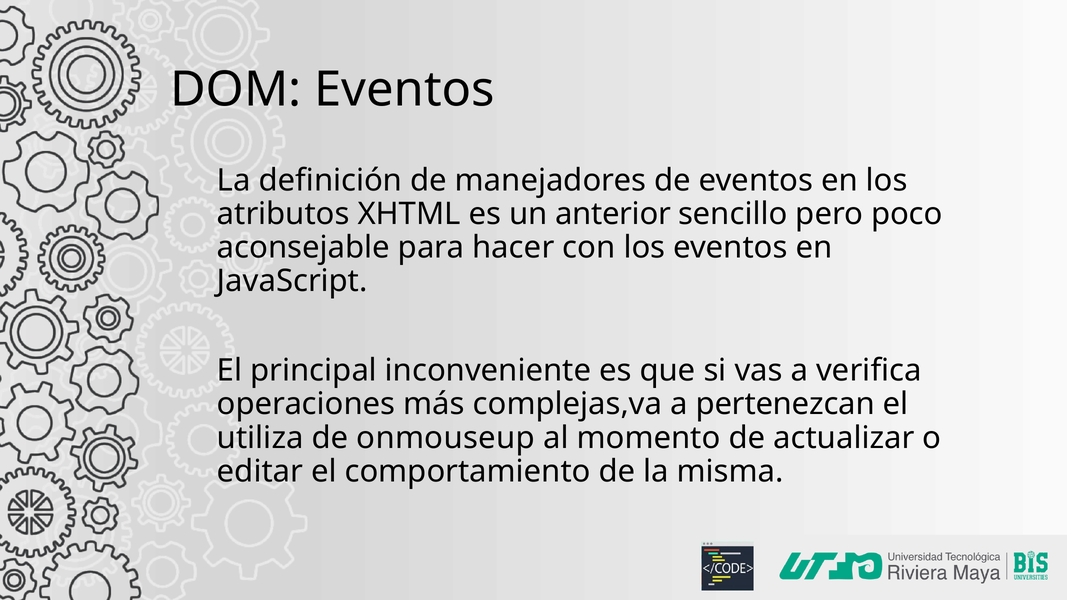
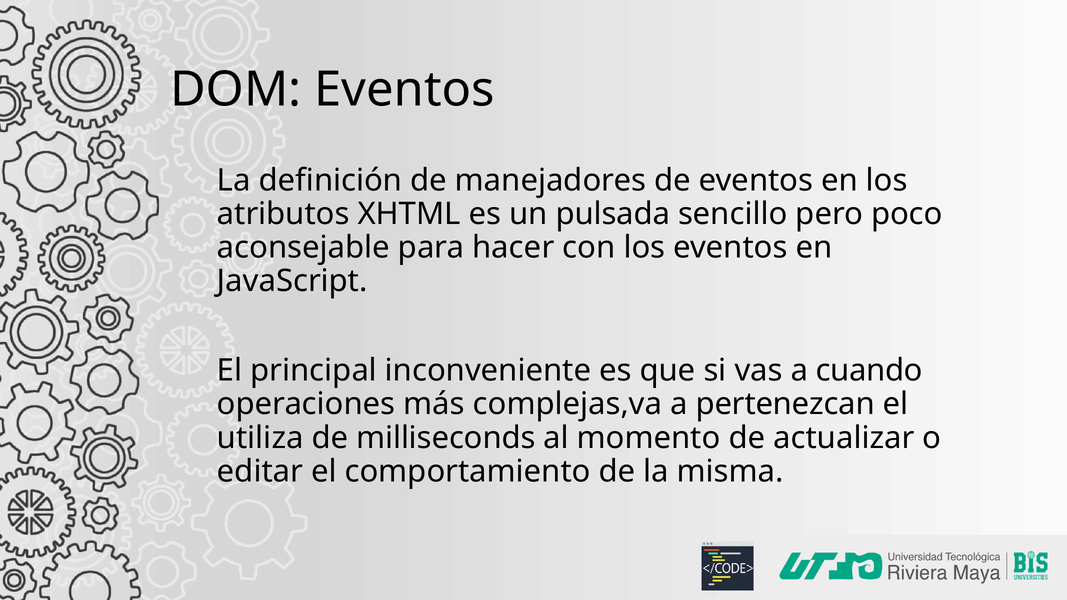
anterior: anterior -> pulsada
verifica: verifica -> cuando
onmouseup: onmouseup -> milliseconds
